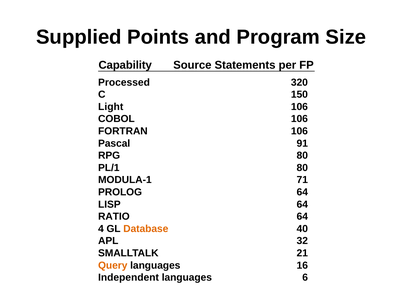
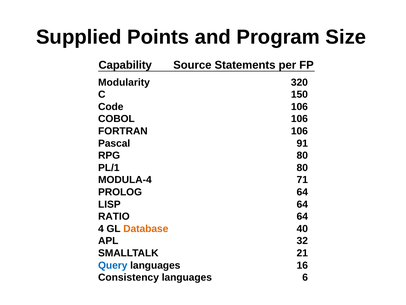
Processed: Processed -> Modularity
Light: Light -> Code
MODULA-1: MODULA-1 -> MODULA-4
Query colour: orange -> blue
Independent: Independent -> Consistency
